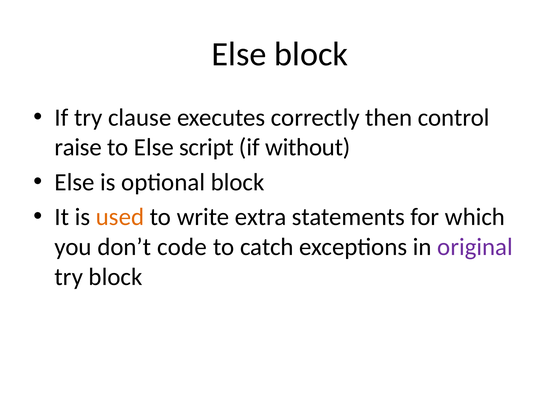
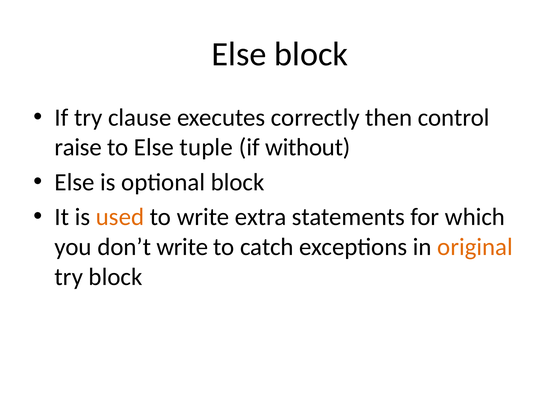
script: script -> tuple
don’t code: code -> write
original colour: purple -> orange
